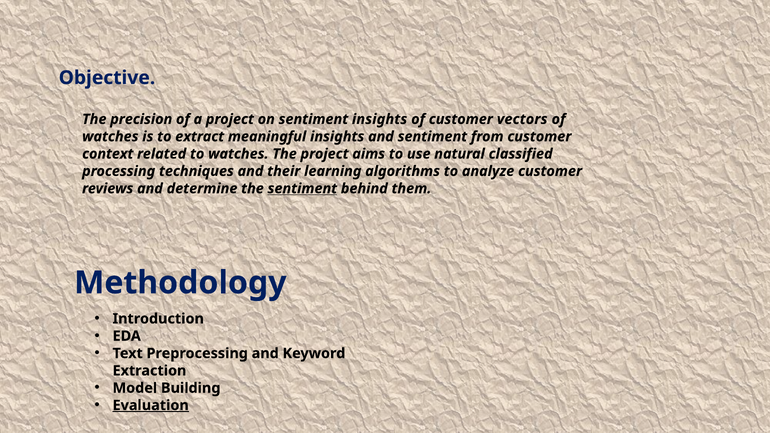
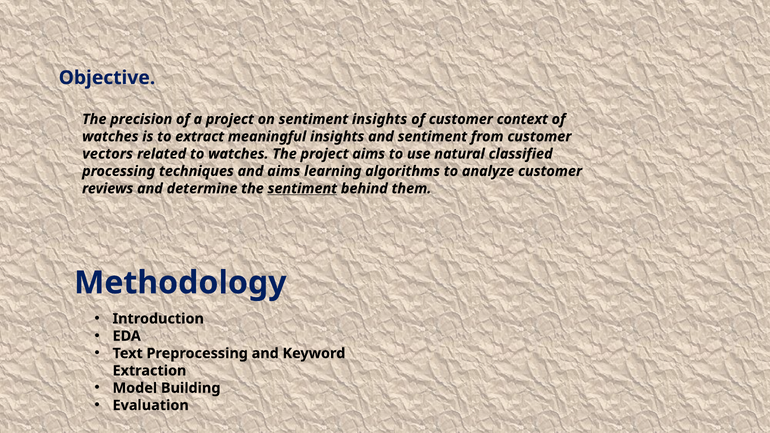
vectors: vectors -> context
context: context -> vectors
and their: their -> aims
Evaluation underline: present -> none
